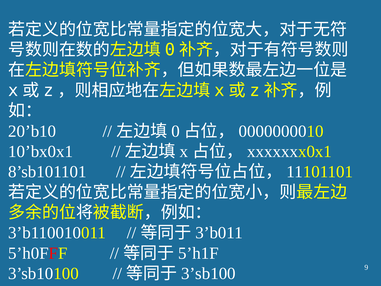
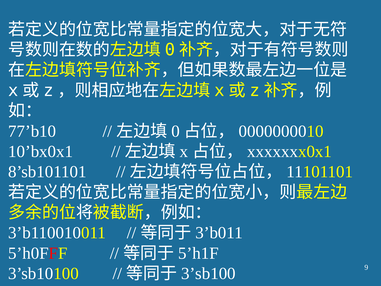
20’b10: 20’b10 -> 77’b10
